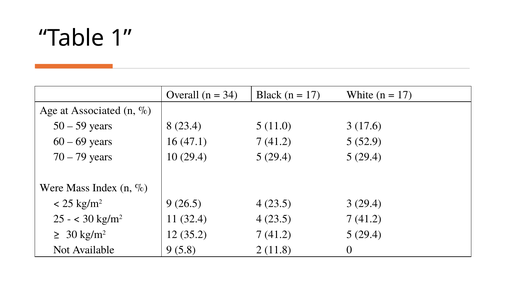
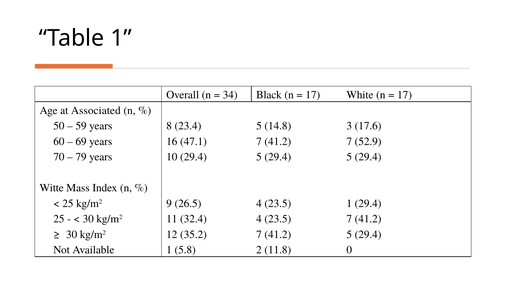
11.0: 11.0 -> 14.8
47.1 7 41.2 5: 5 -> 7
Were: Were -> Witte
23.5 3: 3 -> 1
Available 9: 9 -> 1
